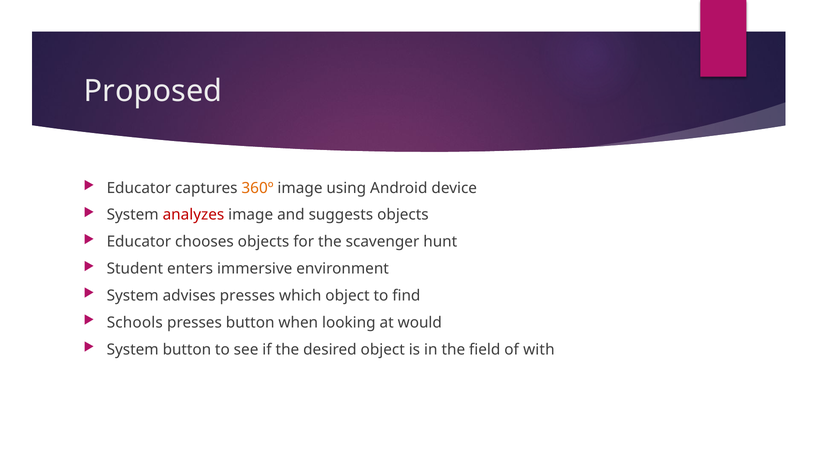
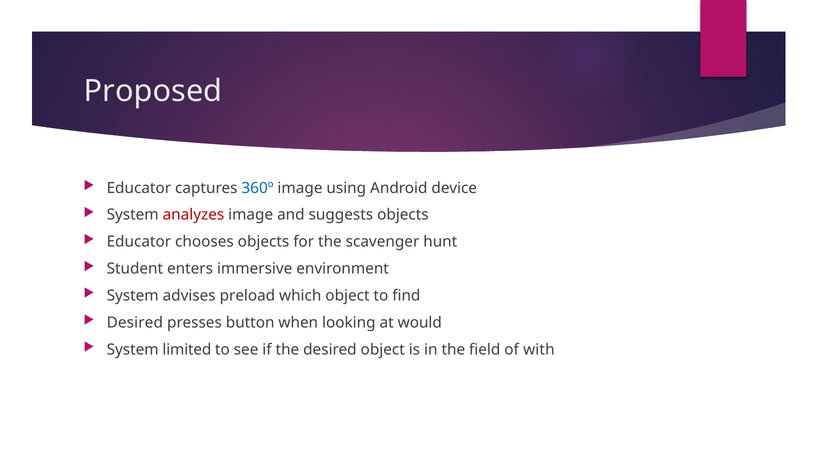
360º colour: orange -> blue
advises presses: presses -> preload
Schools at (135, 323): Schools -> Desired
System button: button -> limited
